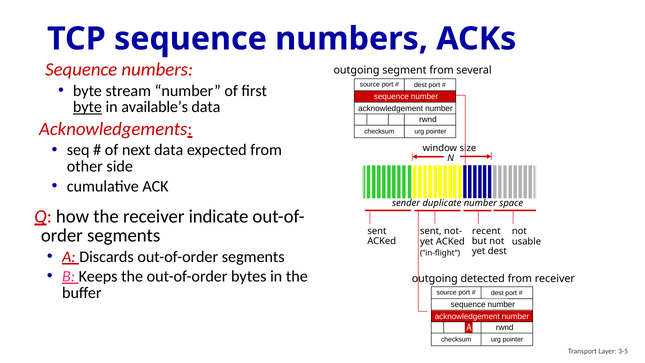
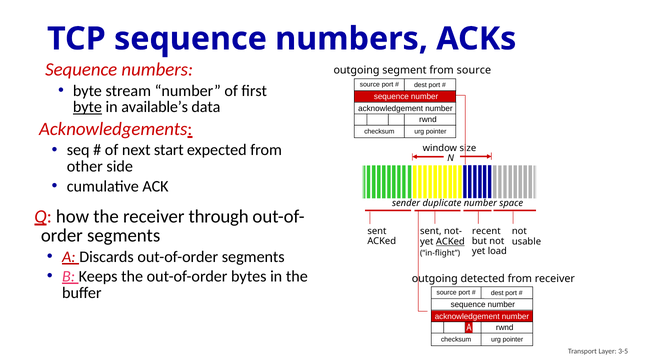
from several: several -> source
next data: data -> start
indicate: indicate -> through
ACKed at (450, 241) underline: none -> present
yet dest: dest -> load
